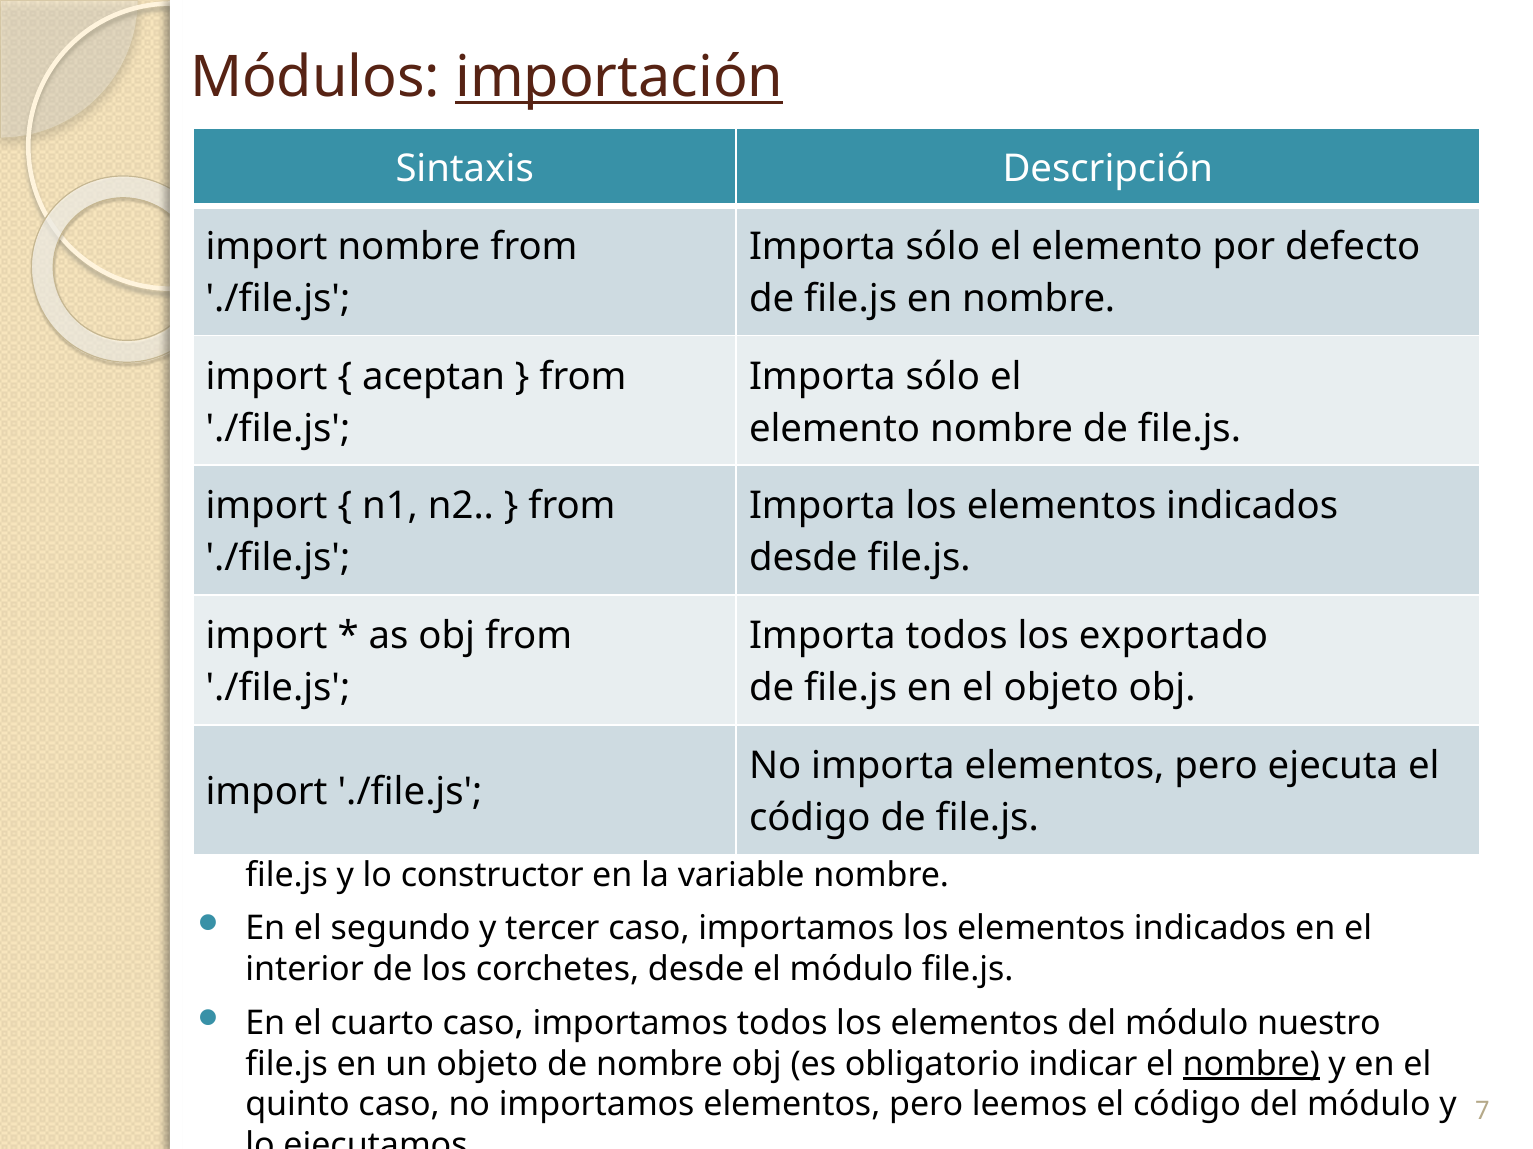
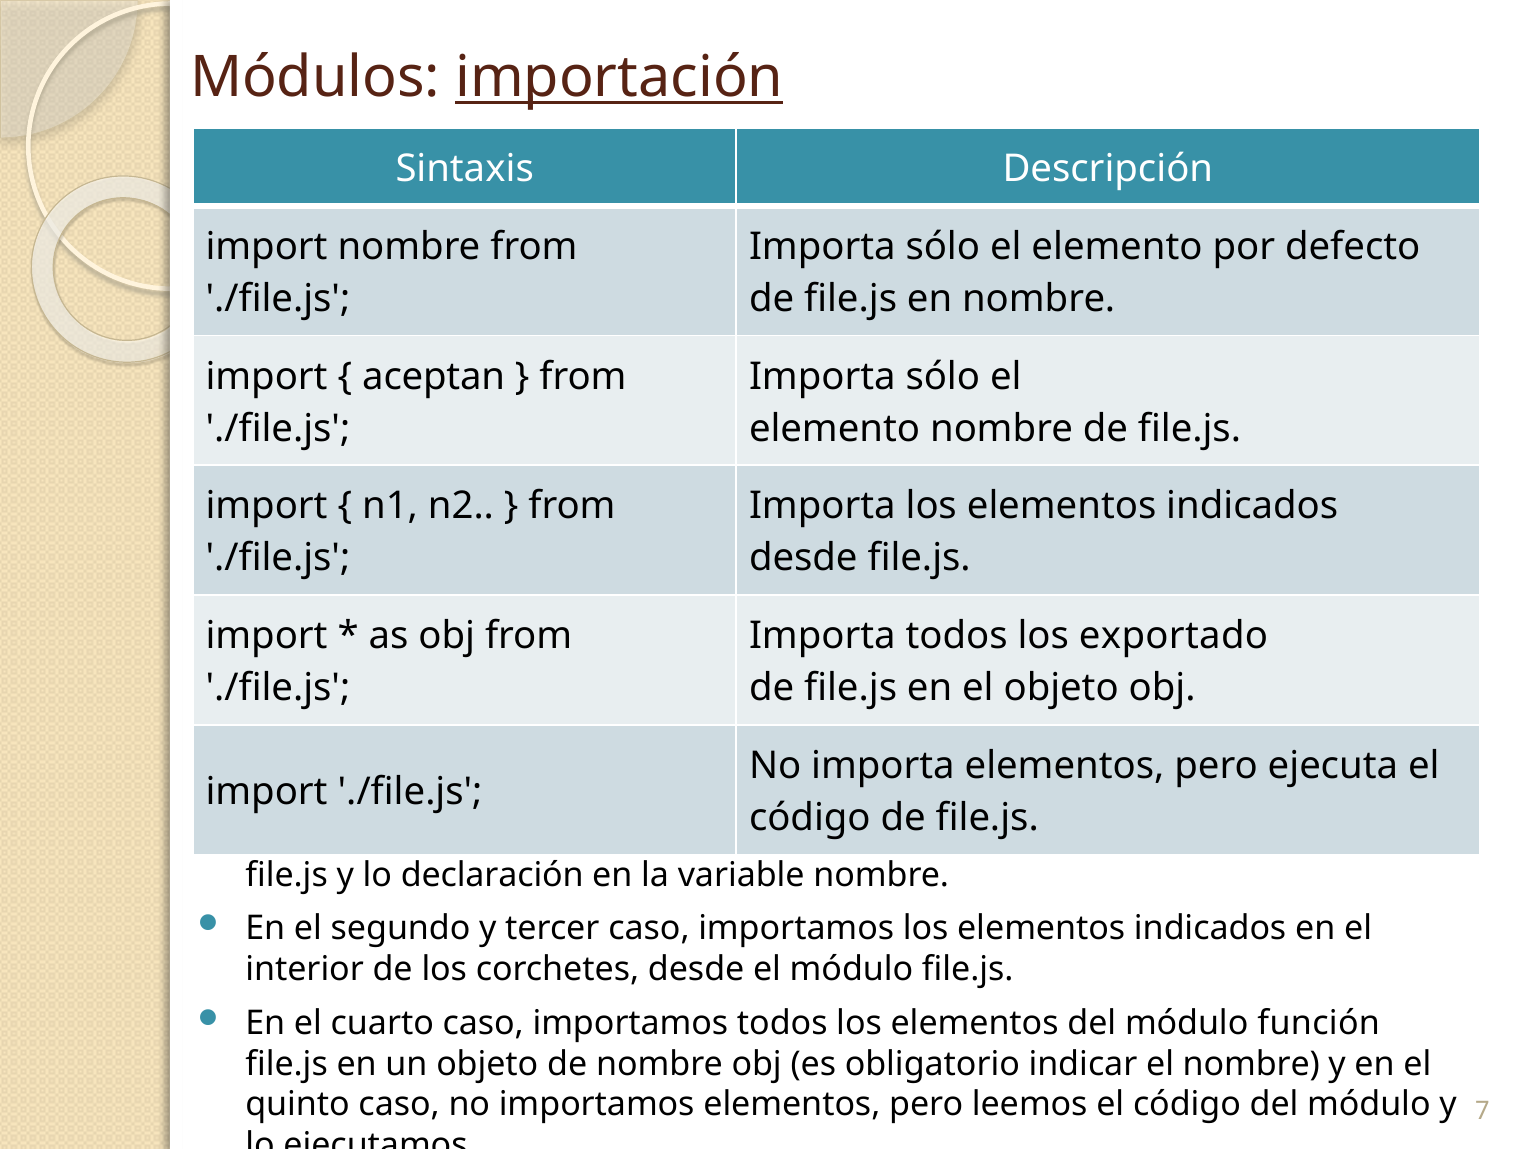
constructor: constructor -> declaración
nuestro: nuestro -> función
nombre at (1251, 1065) underline: present -> none
